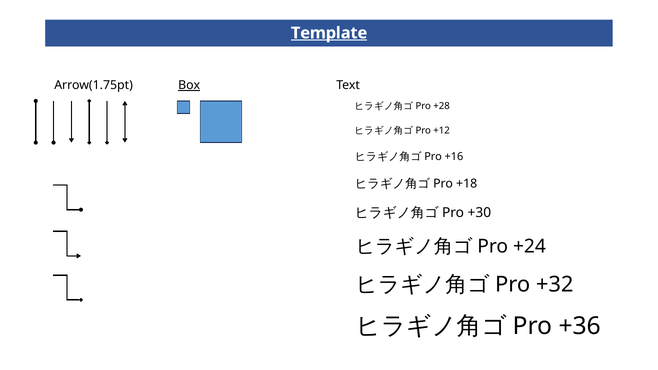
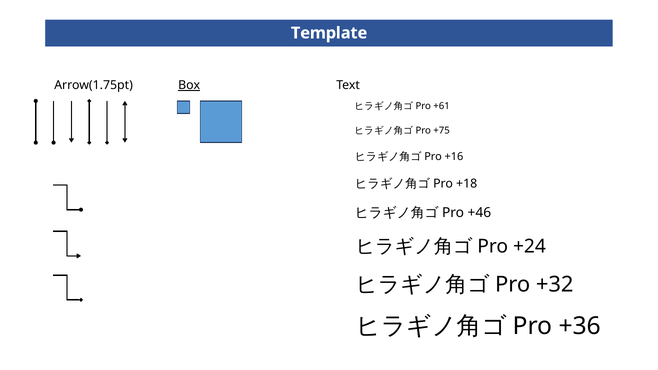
Template underline: present -> none
+28: +28 -> +61
+12: +12 -> +75
+30: +30 -> +46
